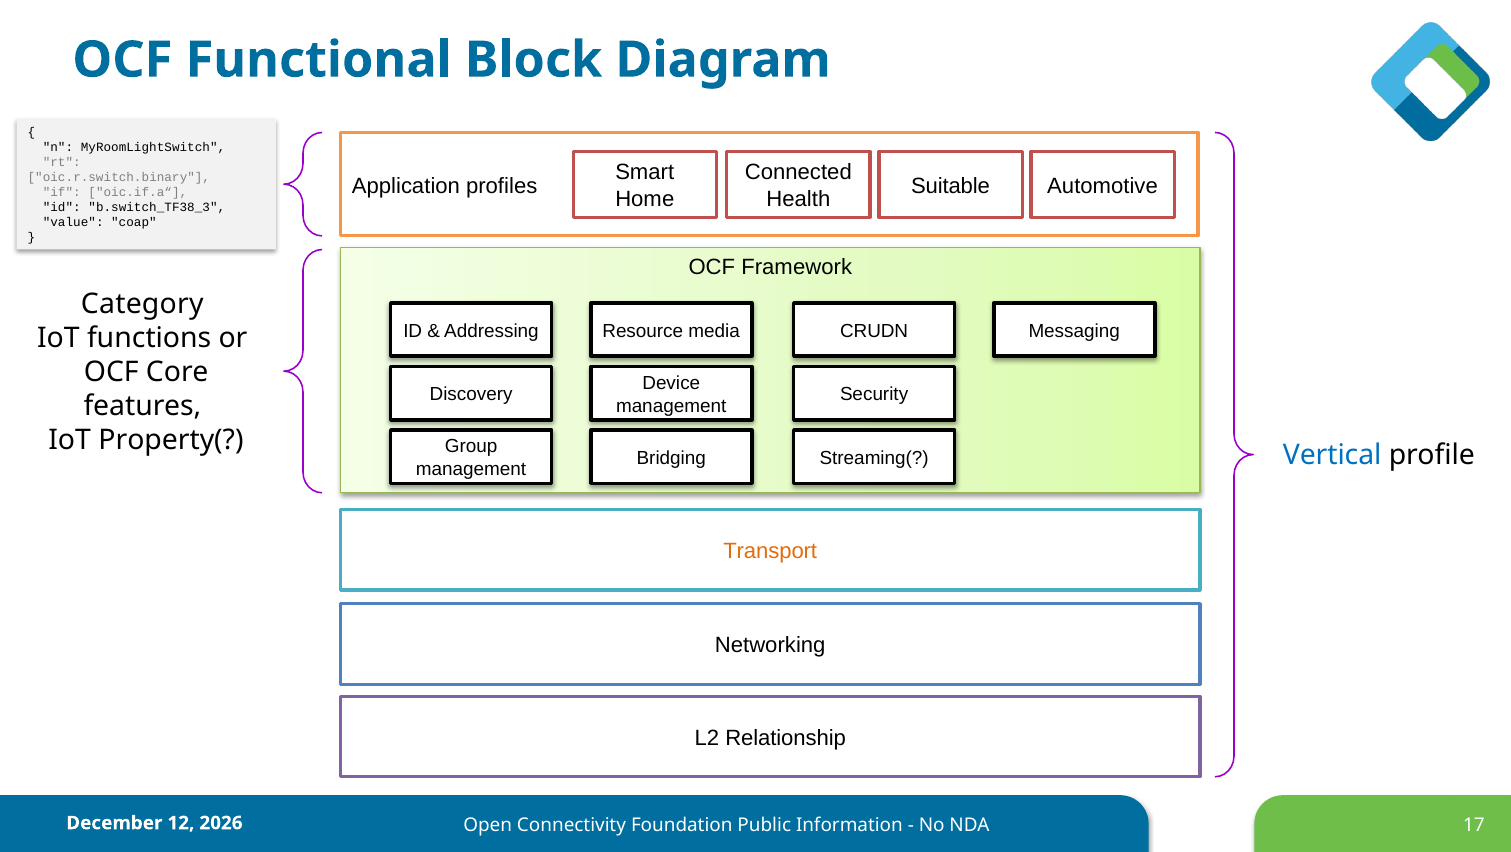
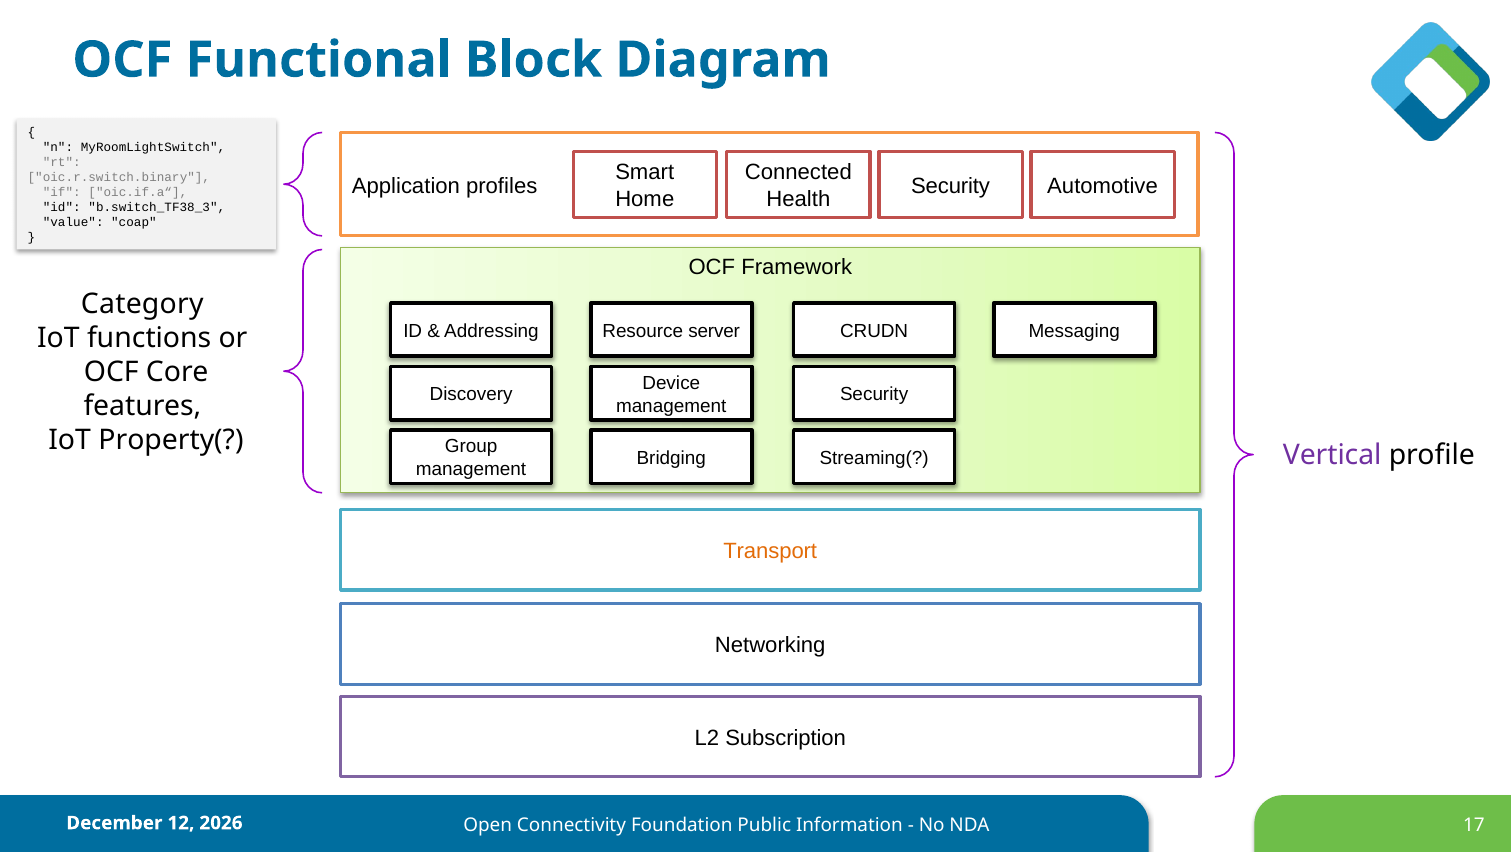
Suitable at (951, 186): Suitable -> Security
media: media -> server
Vertical colour: blue -> purple
Relationship: Relationship -> Subscription
